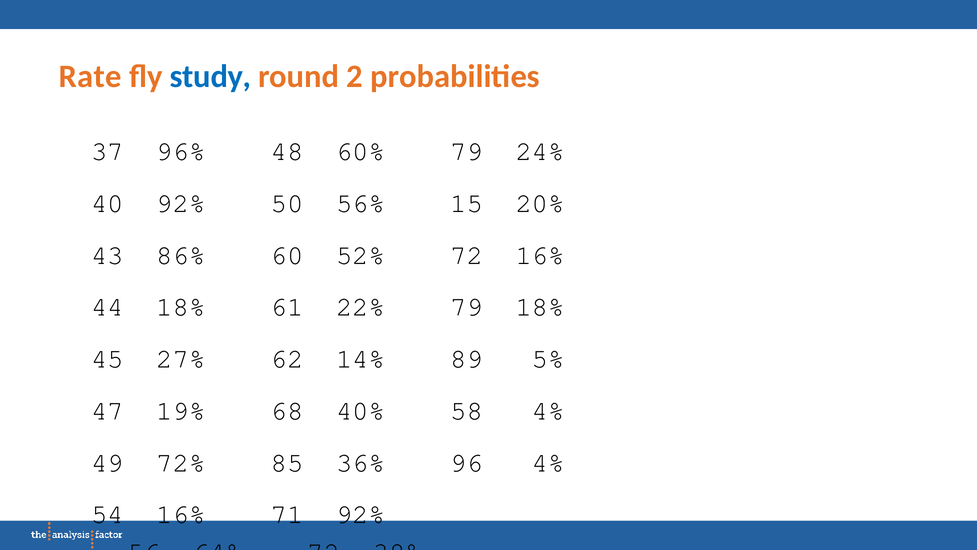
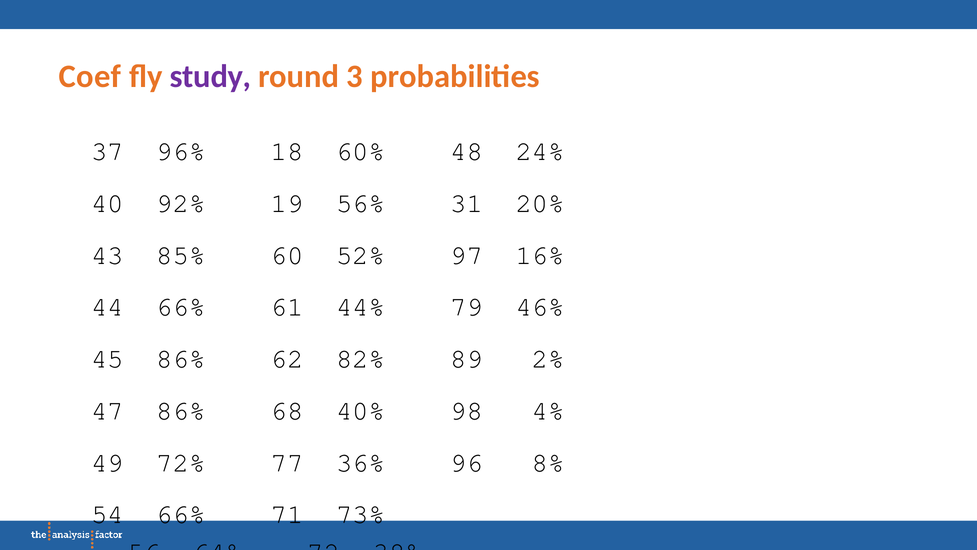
Rate: Rate -> Coef
study colour: blue -> purple
2: 2 -> 3
48: 48 -> 18
60% 79: 79 -> 48
50: 50 -> 19
15: 15 -> 31
86%: 86% -> 85%
52% 72: 72 -> 97
44 18%: 18% -> 66%
22%: 22% -> 44%
79 18%: 18% -> 46%
45 27%: 27% -> 86%
14%: 14% -> 82%
5%: 5% -> 2%
47 19%: 19% -> 86%
58: 58 -> 98
85: 85 -> 77
96 4%: 4% -> 8%
54 16%: 16% -> 66%
71 92%: 92% -> 73%
